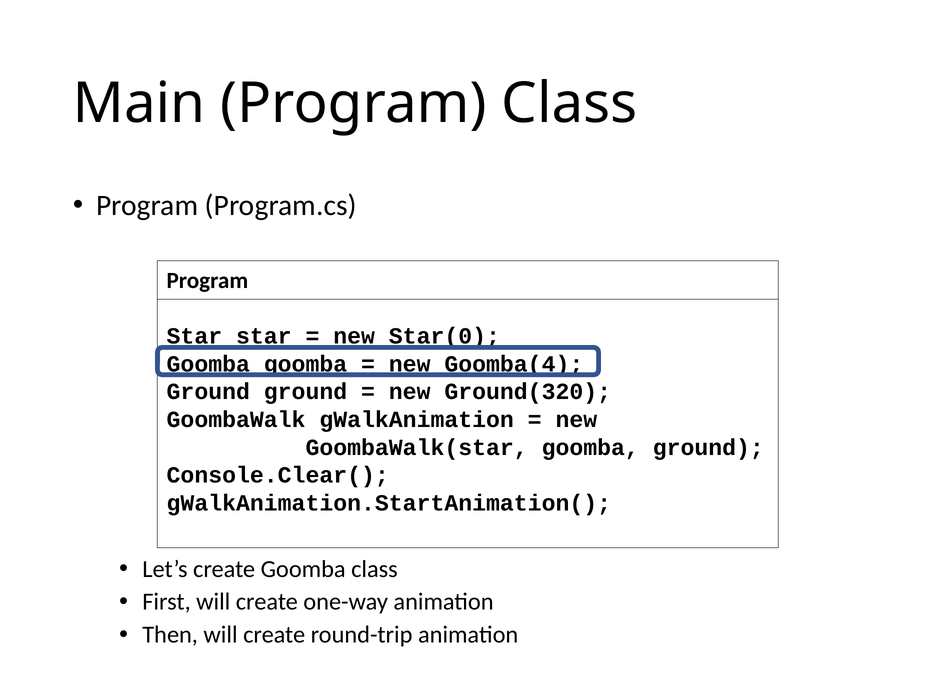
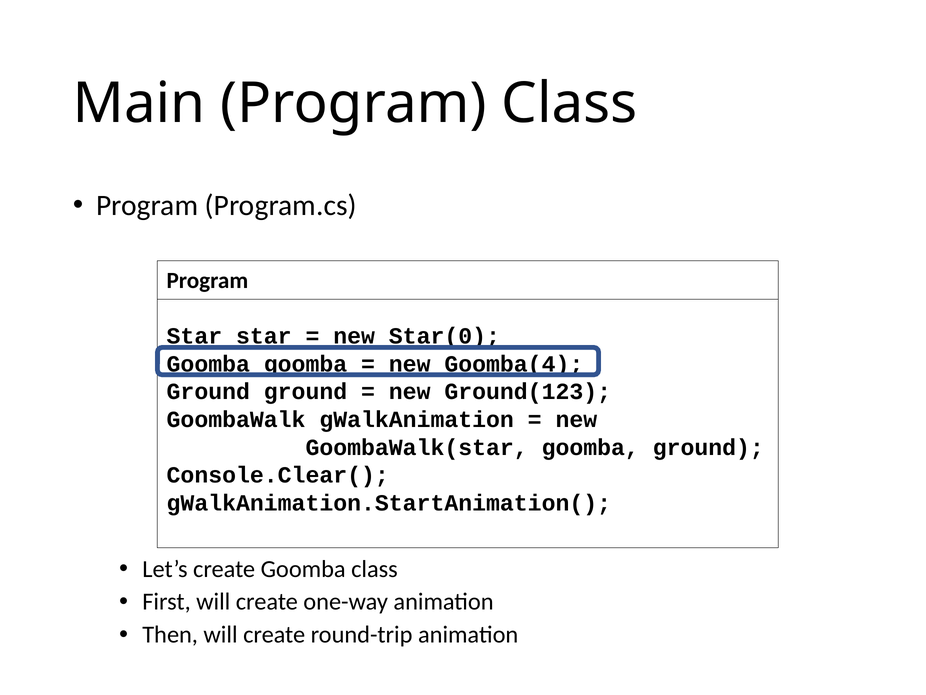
Ground(320: Ground(320 -> Ground(123
